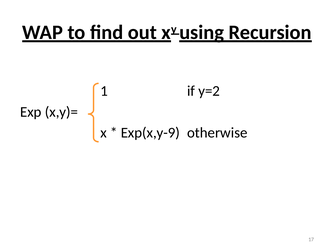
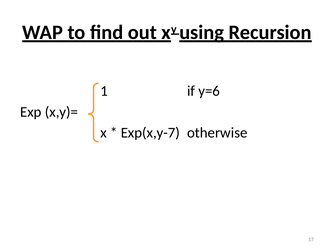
y=2: y=2 -> y=6
Exp(x,y-9: Exp(x,y-9 -> Exp(x,y-7
